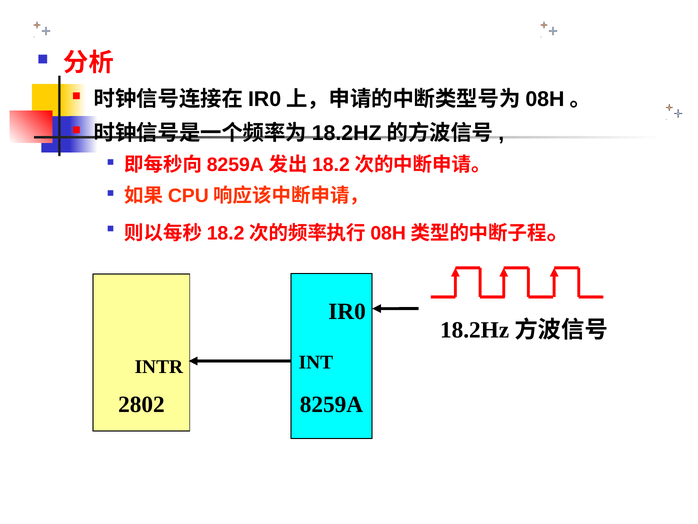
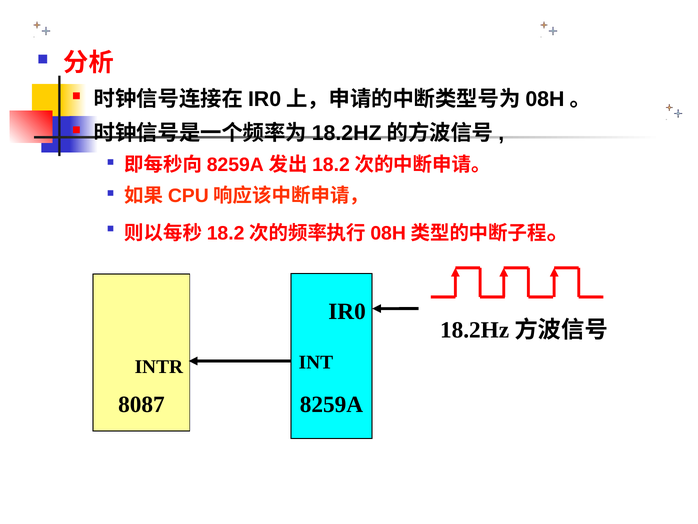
2802: 2802 -> 8087
